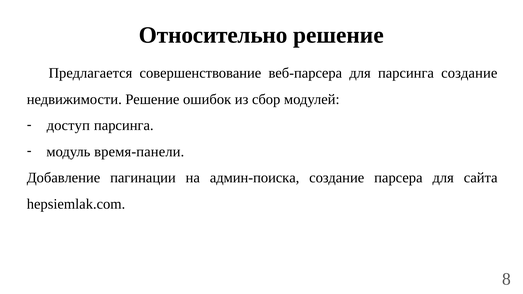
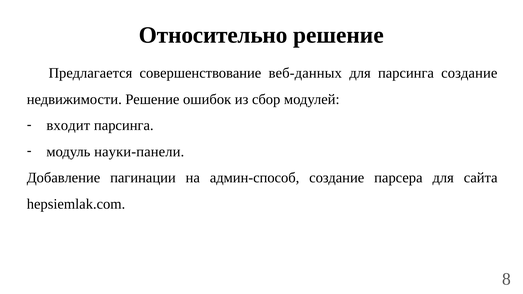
веб-парсера: веб-парсера -> веб-данных
доступ: доступ -> входит
время-панели: время-панели -> науки-панели
админ-поиска: админ-поиска -> админ-способ
